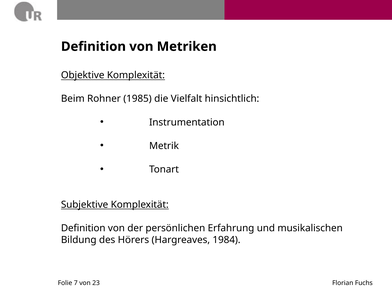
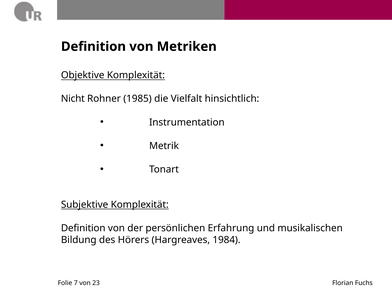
Beim: Beim -> Nicht
